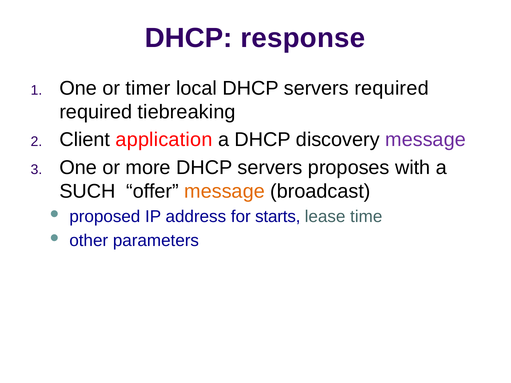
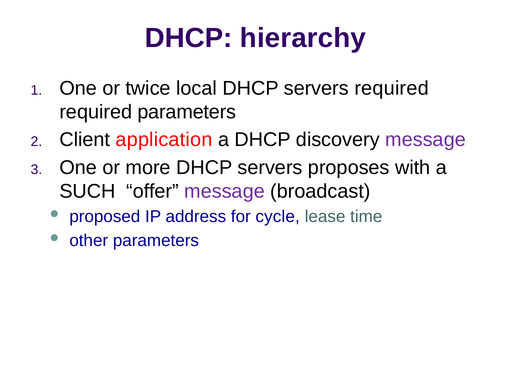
response: response -> hierarchy
timer: timer -> twice
required tiebreaking: tiebreaking -> parameters
message at (225, 191) colour: orange -> purple
starts: starts -> cycle
